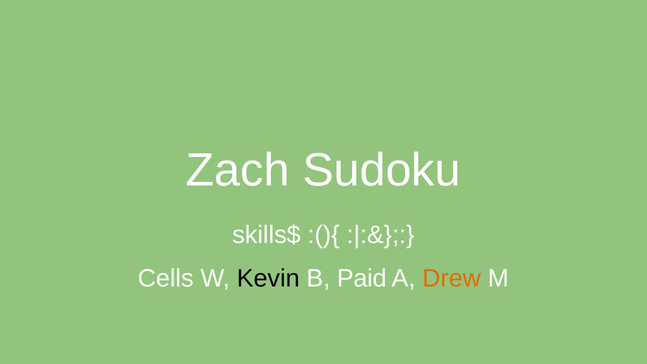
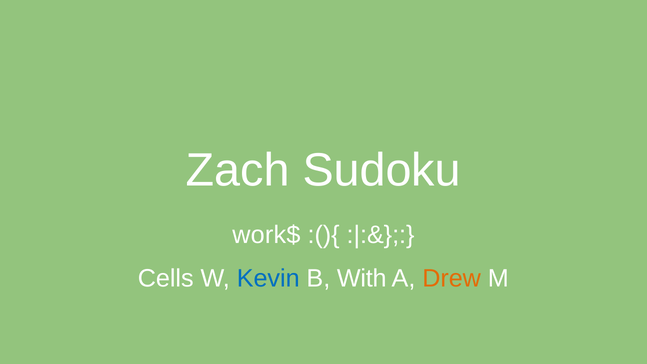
skills$: skills$ -> work$
Kevin colour: black -> blue
Paid: Paid -> With
